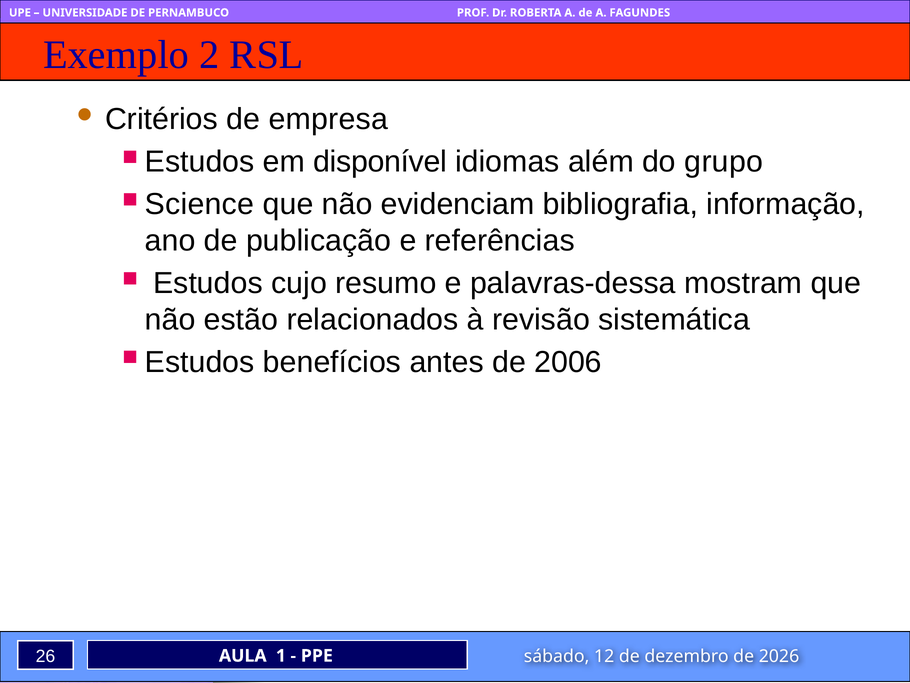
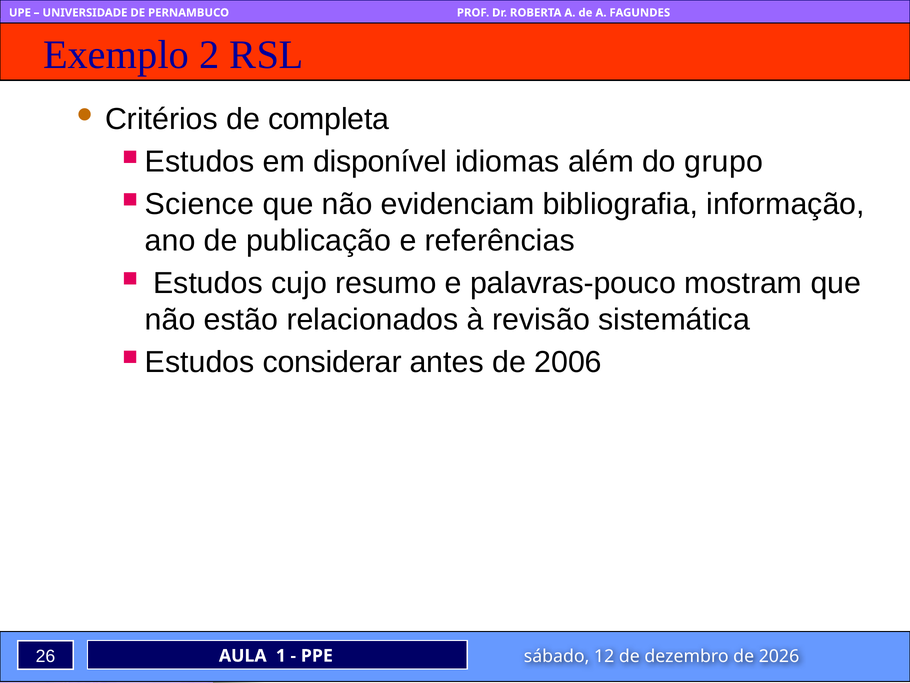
empresa: empresa -> completa
palavras-dessa: palavras-dessa -> palavras-pouco
benefícios: benefícios -> considerar
